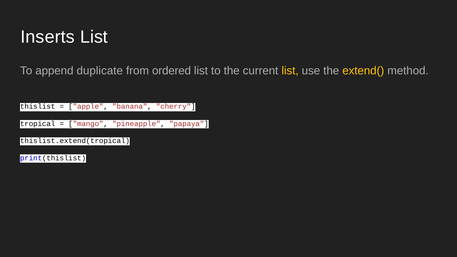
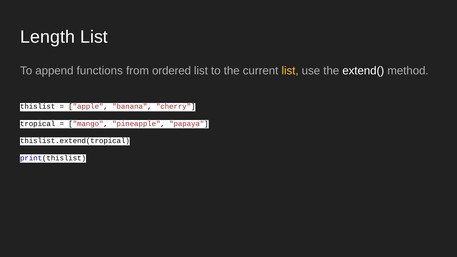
Inserts: Inserts -> Length
duplicate: duplicate -> functions
extend( colour: yellow -> white
